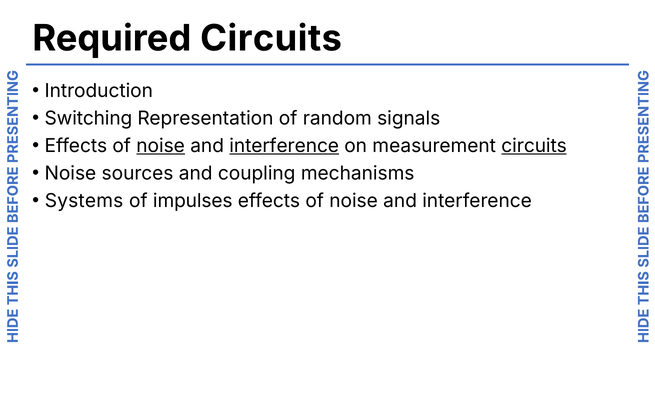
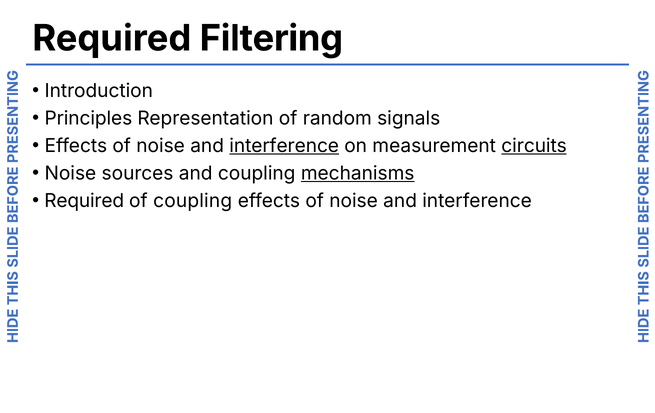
Required Circuits: Circuits -> Filtering
Switching: Switching -> Principles
noise at (161, 146) underline: present -> none
mechanisms underline: none -> present
Systems at (84, 201): Systems -> Required
of impulses: impulses -> coupling
